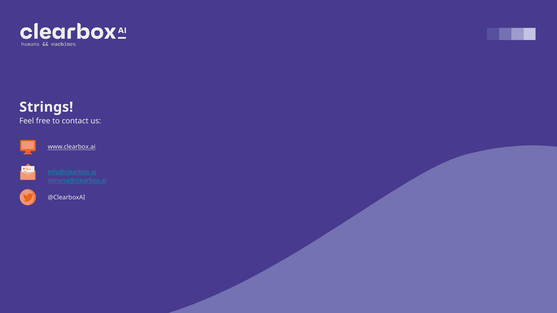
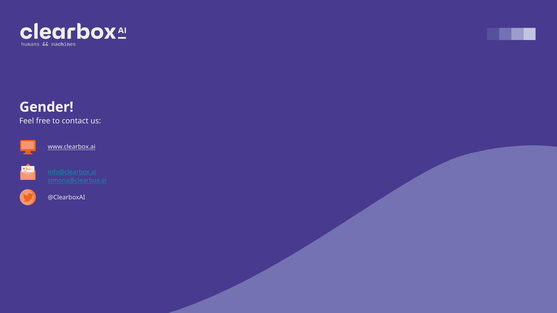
Strings: Strings -> Gender
